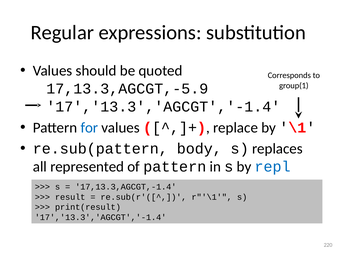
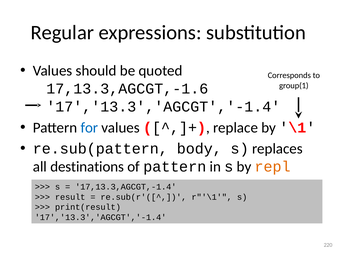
17,13.3,AGCGT,-5.9: 17,13.3,AGCGT,-5.9 -> 17,13.3,AGCGT,-1.6
represented: represented -> destinations
repl colour: blue -> orange
